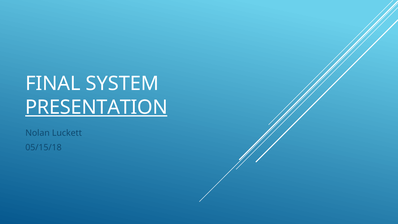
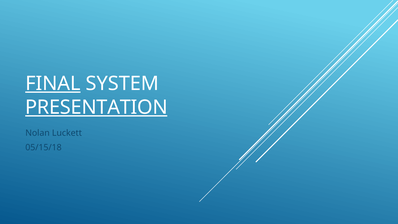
FINAL underline: none -> present
